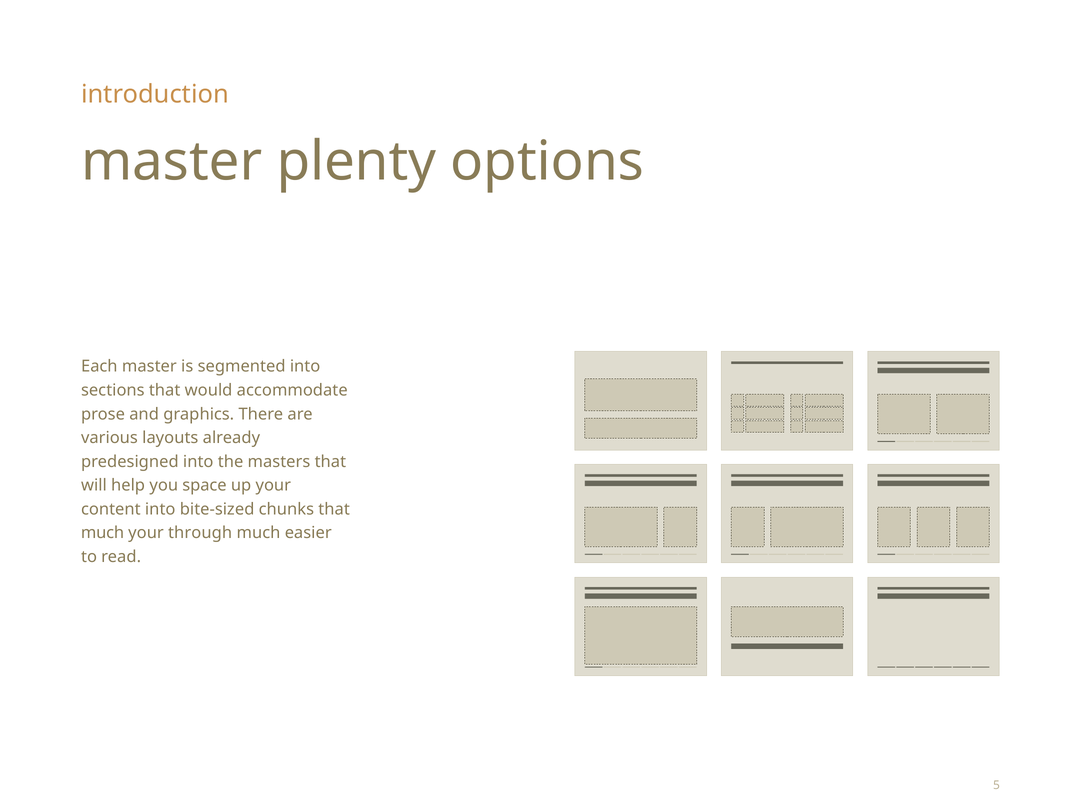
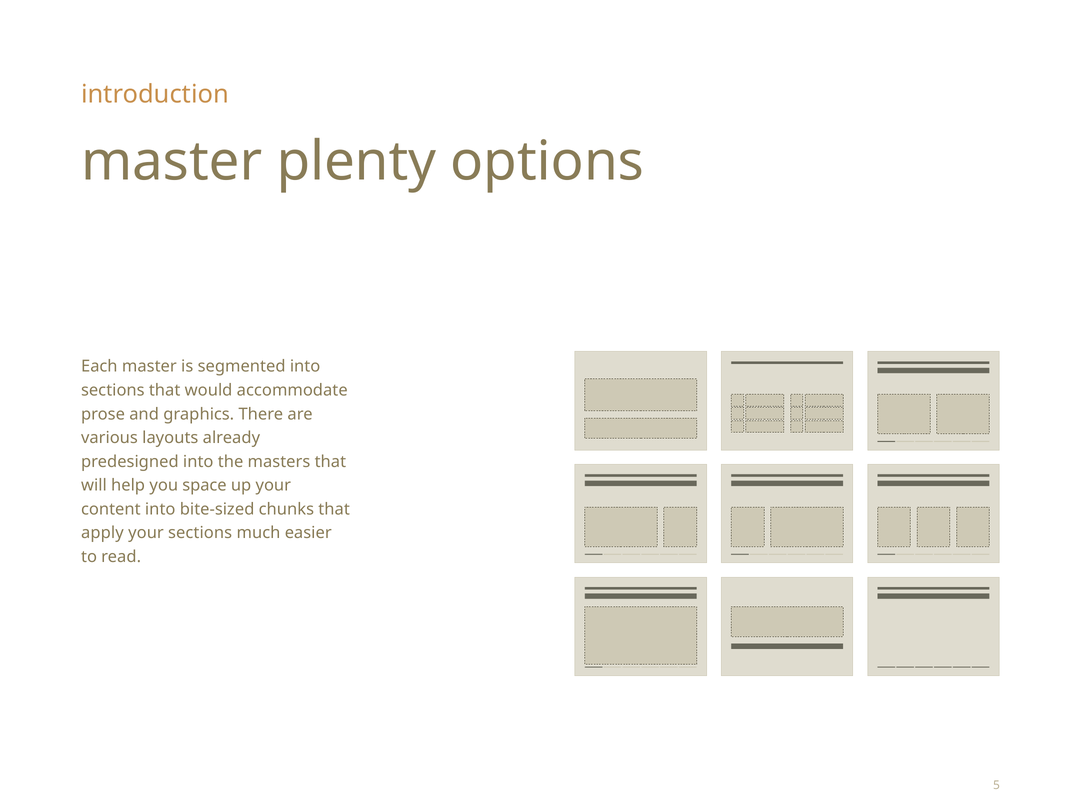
much at (103, 533): much -> apply
your through: through -> sections
